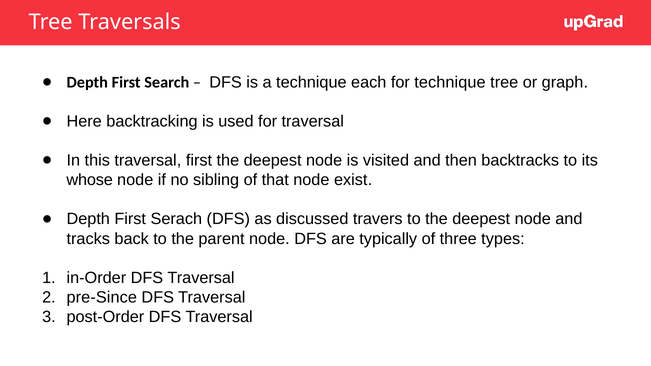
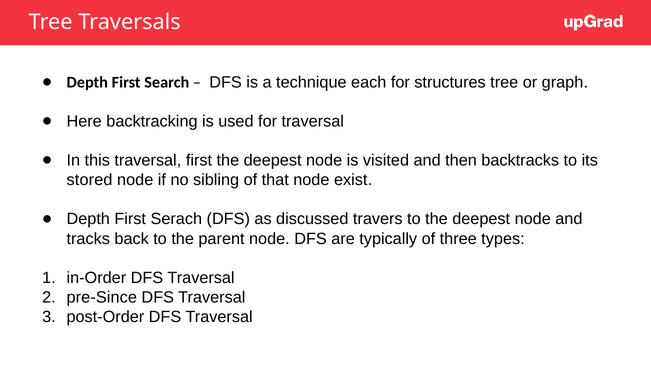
for technique: technique -> structures
whose: whose -> stored
